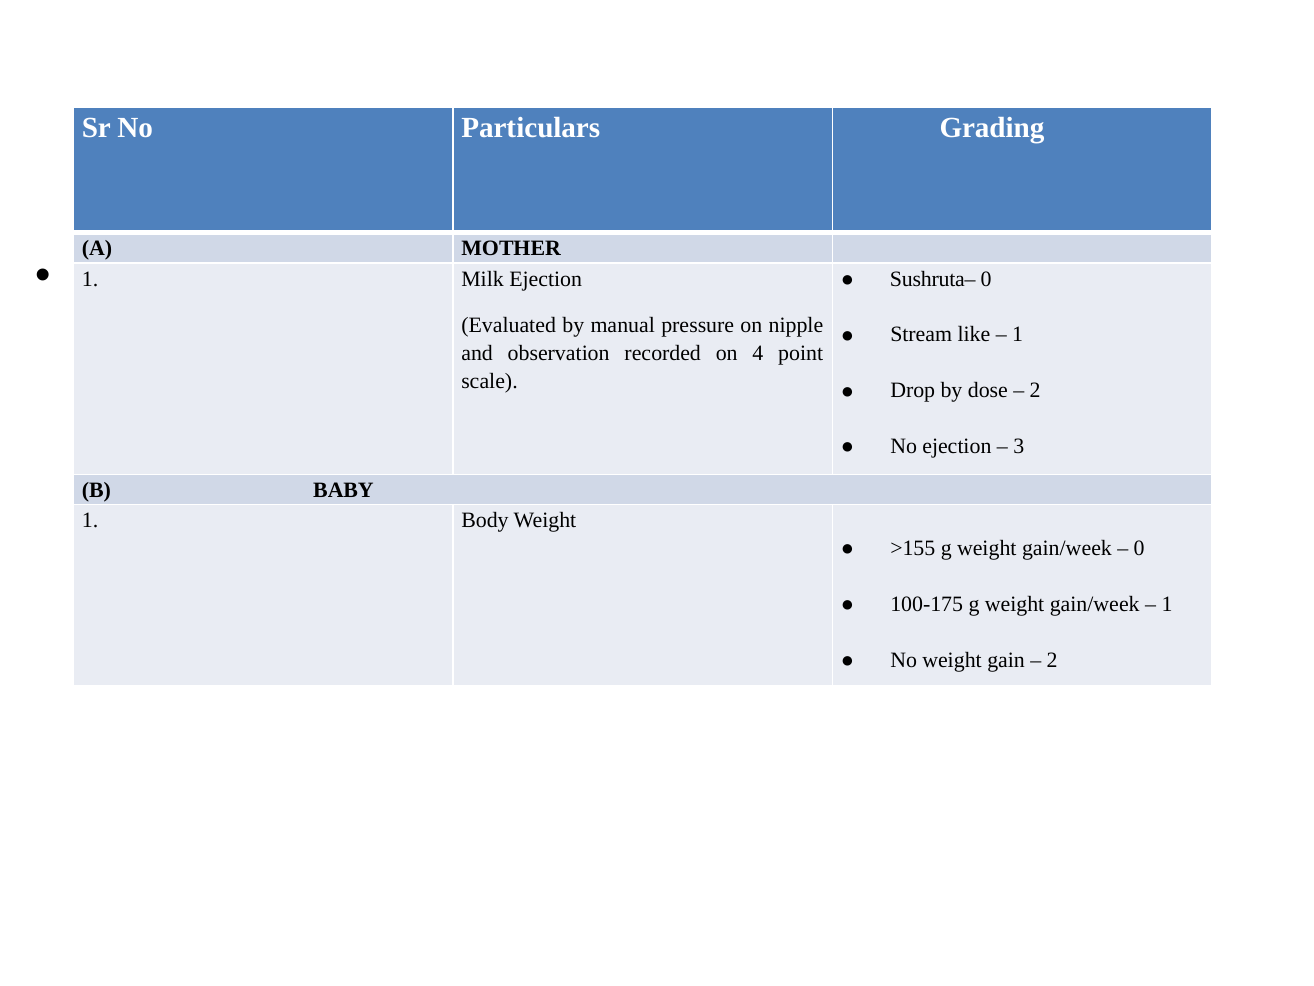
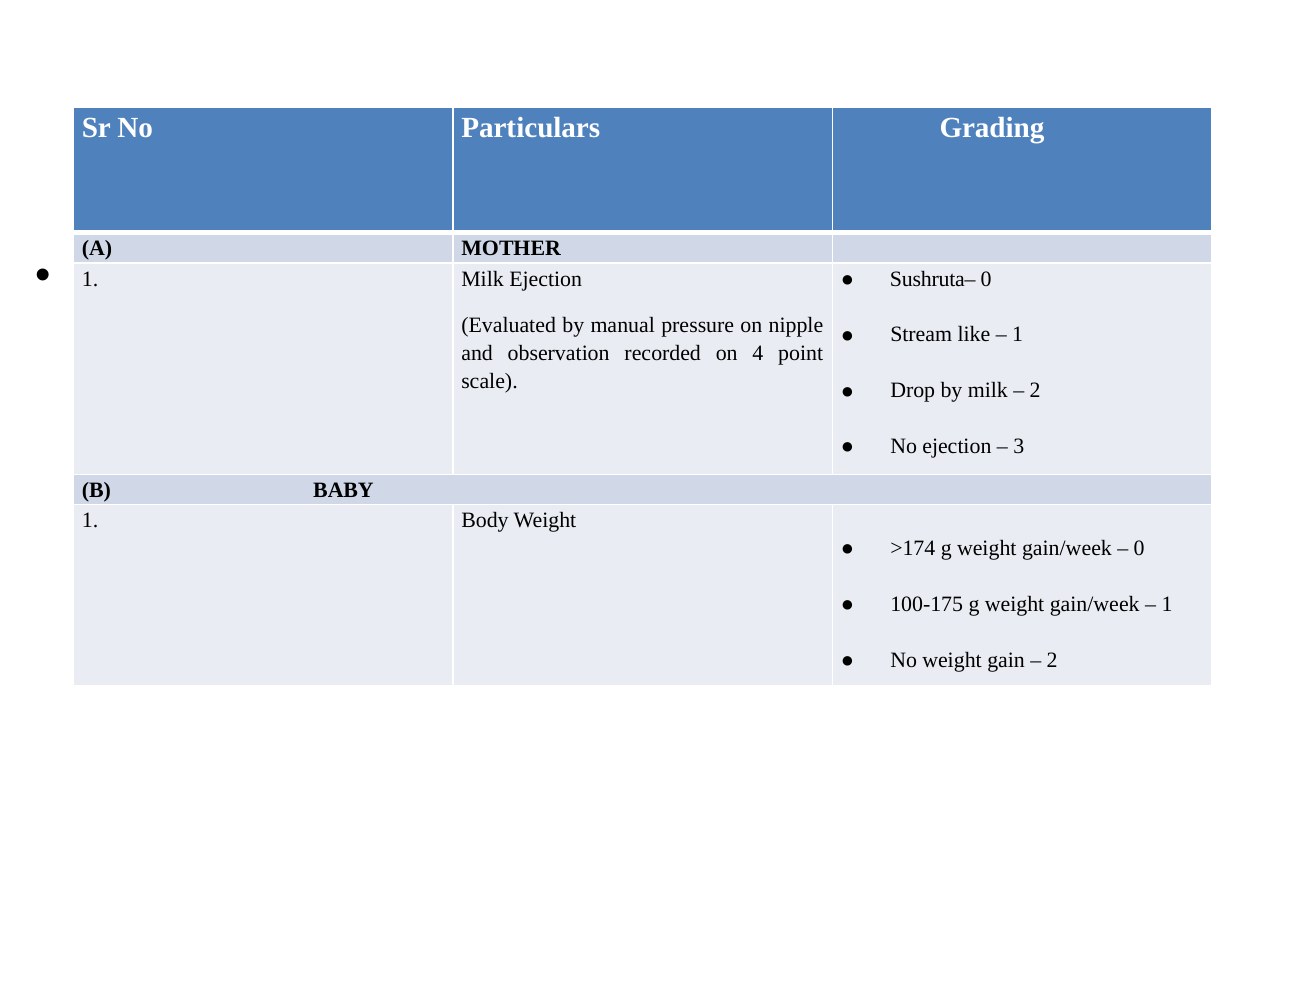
by dose: dose -> milk
>155: >155 -> >174
